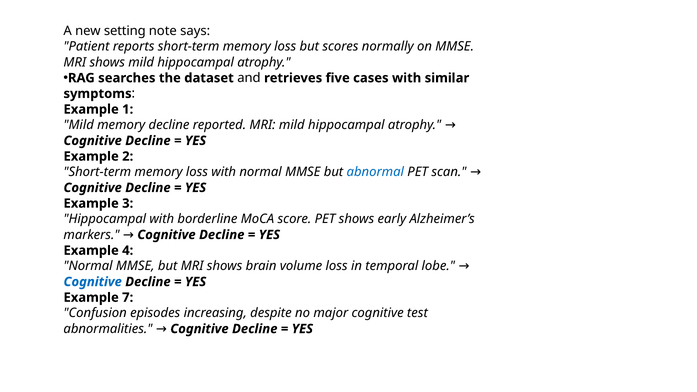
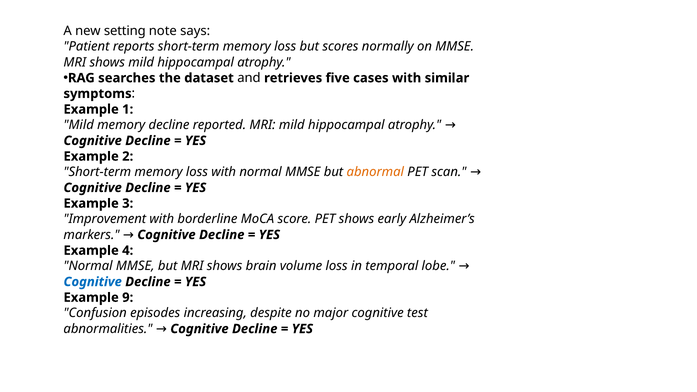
abnormal colour: blue -> orange
Hippocampal at (105, 219): Hippocampal -> Improvement
7: 7 -> 9
